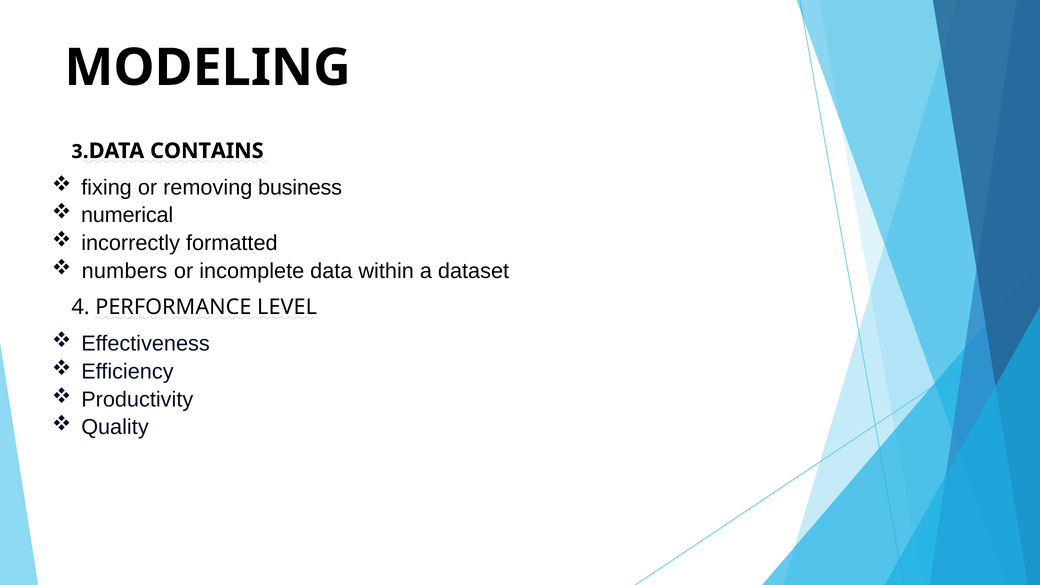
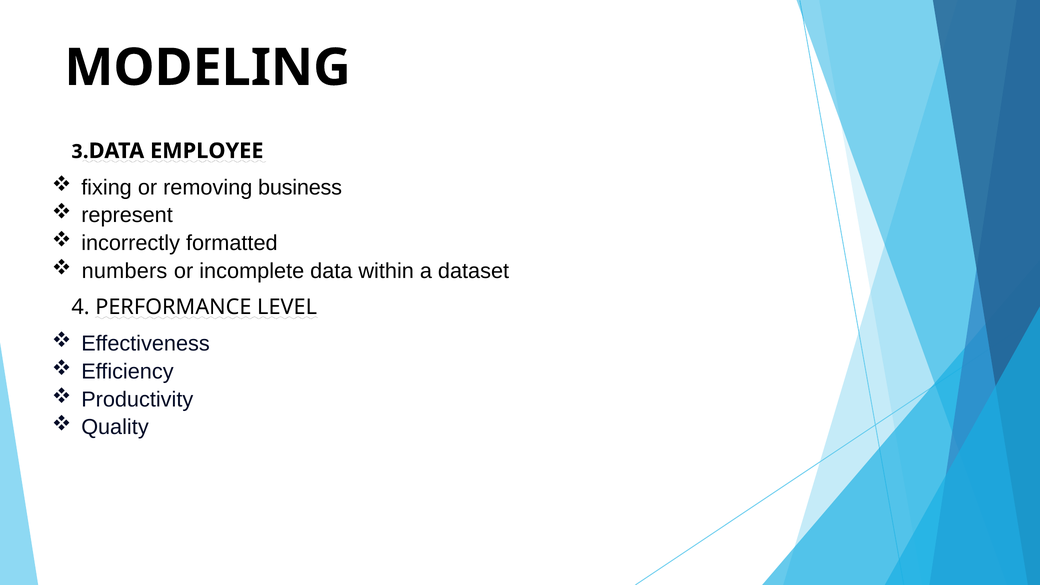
CONTAINS: CONTAINS -> EMPLOYEE
numerical: numerical -> represent
